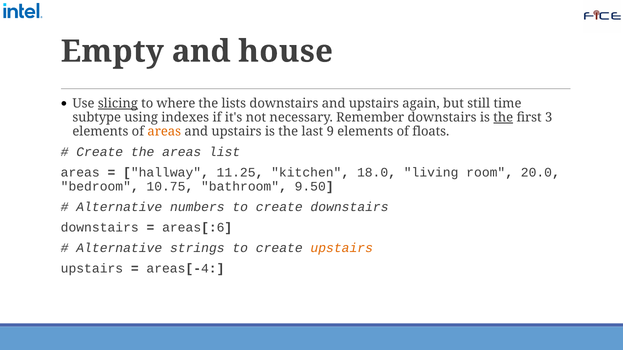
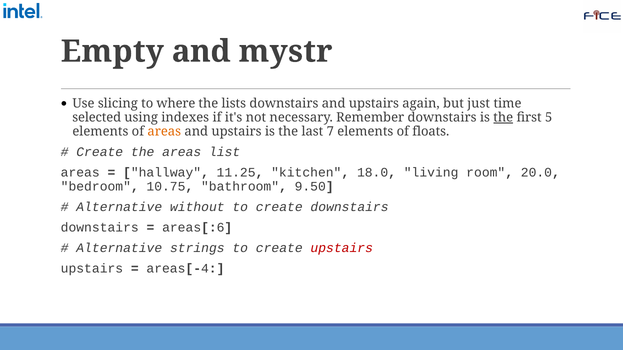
house: house -> mystr
slicing underline: present -> none
still: still -> just
subtype: subtype -> selected
3: 3 -> 5
9: 9 -> 7
numbers: numbers -> without
upstairs at (342, 248) colour: orange -> red
